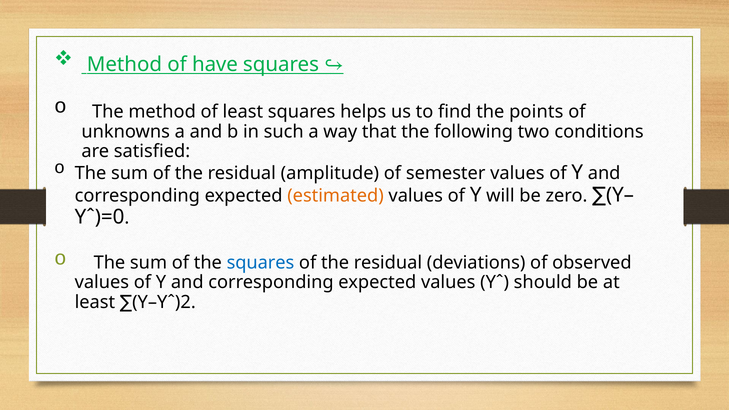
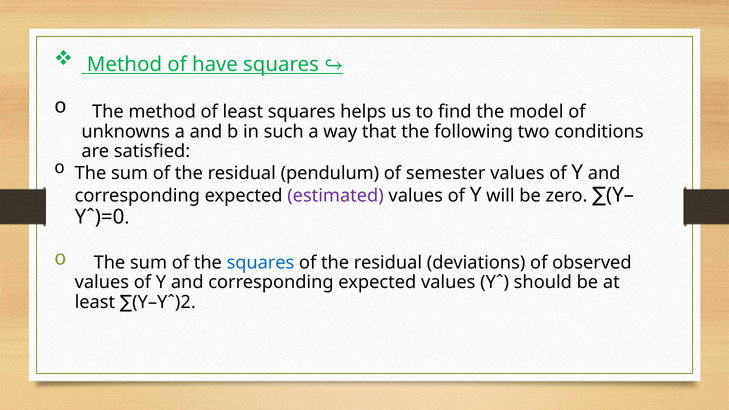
points: points -> model
amplitude: amplitude -> pendulum
estimated colour: orange -> purple
